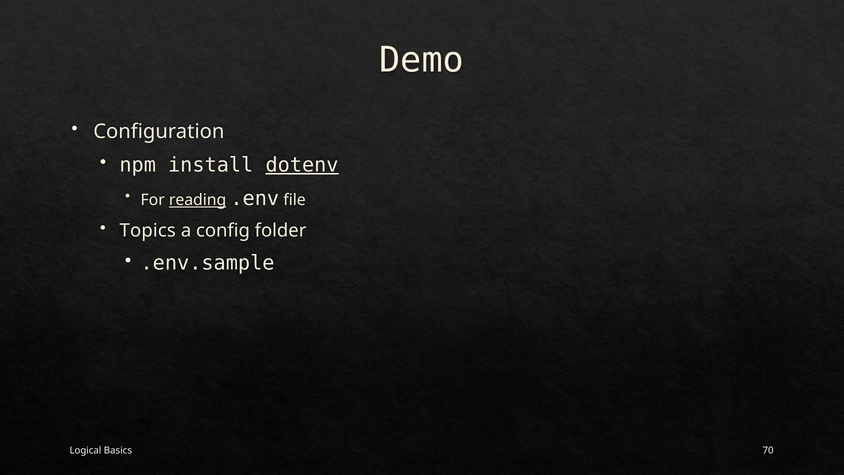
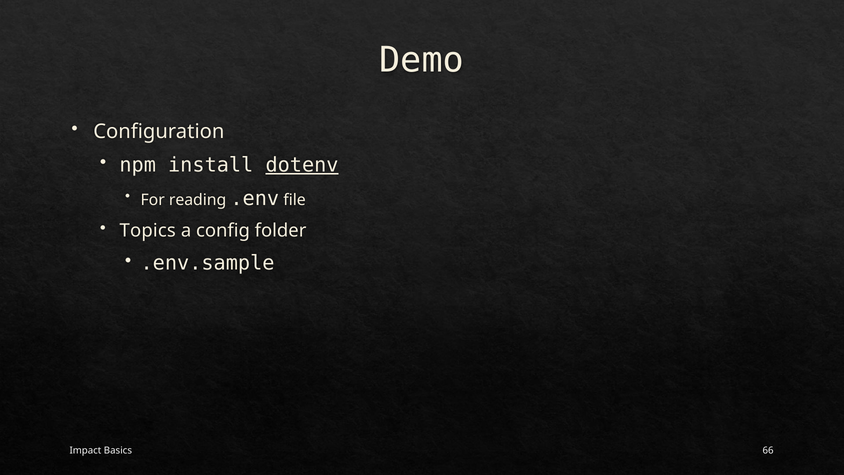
reading underline: present -> none
Logical: Logical -> Impact
70: 70 -> 66
